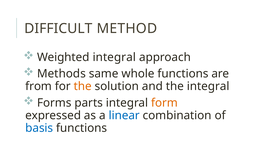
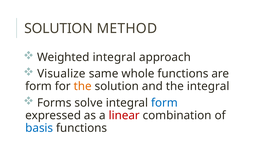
DIFFICULT at (58, 29): DIFFICULT -> SOLUTION
Methods: Methods -> Visualize
from at (39, 86): from -> form
parts: parts -> solve
form at (164, 103) colour: orange -> blue
linear colour: blue -> red
